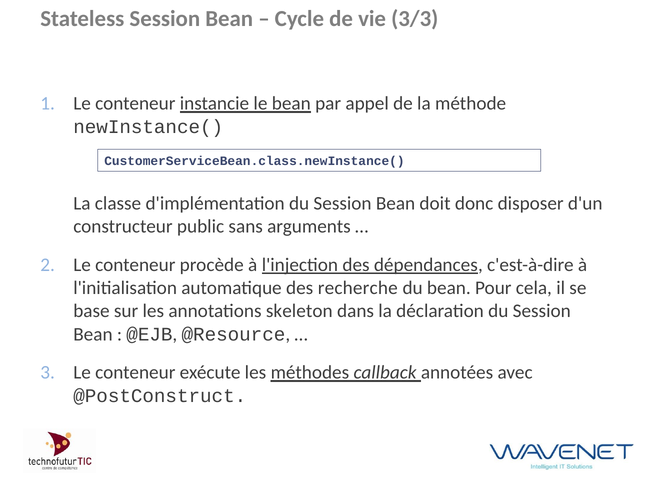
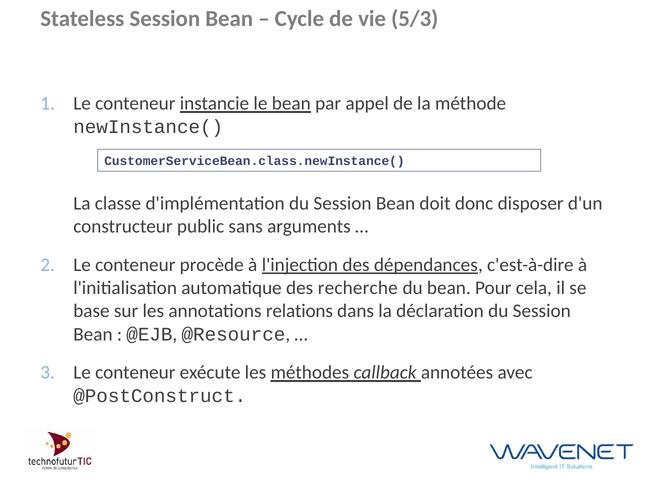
3/3: 3/3 -> 5/3
skeleton: skeleton -> relations
